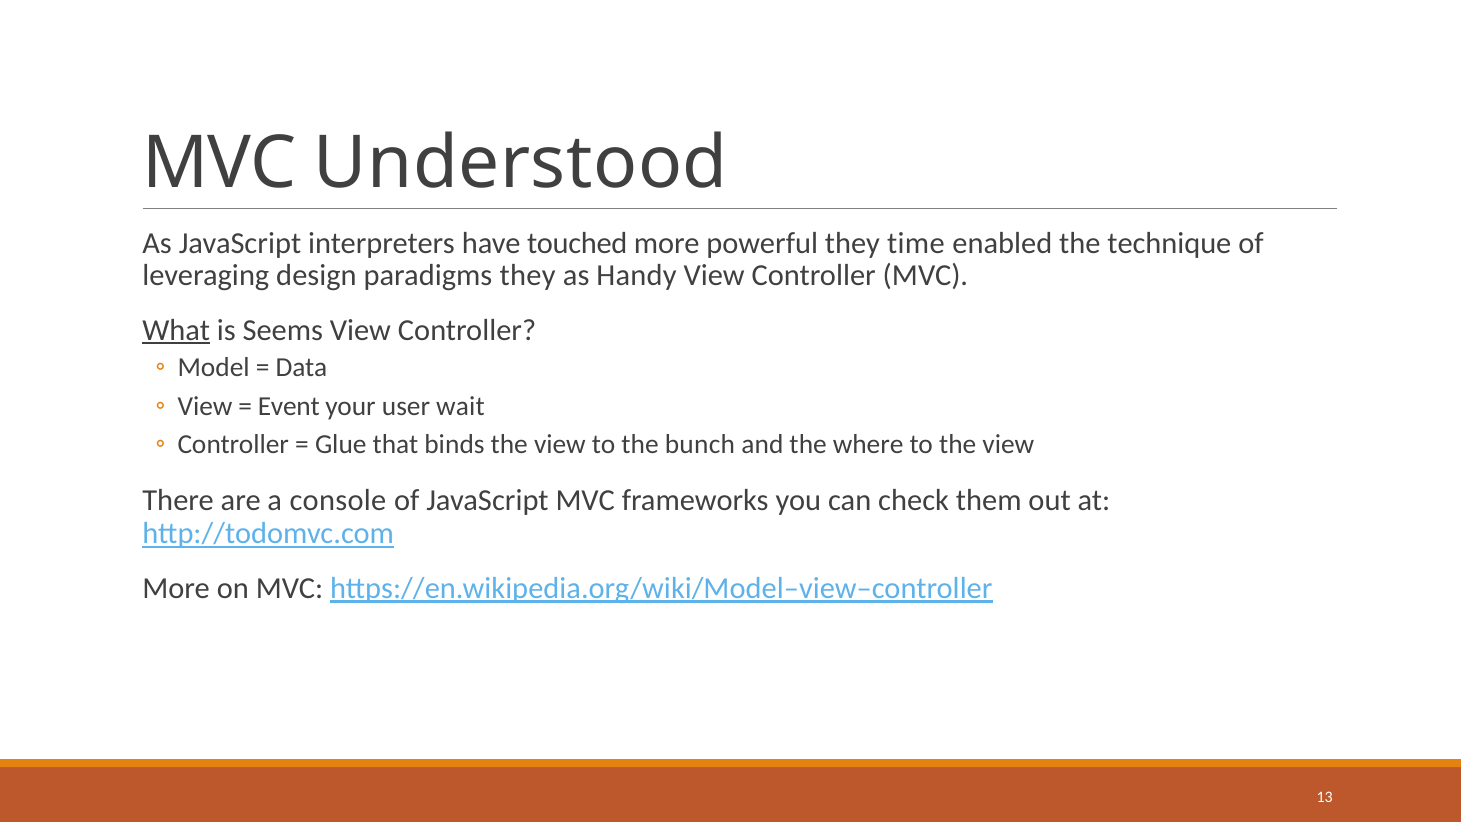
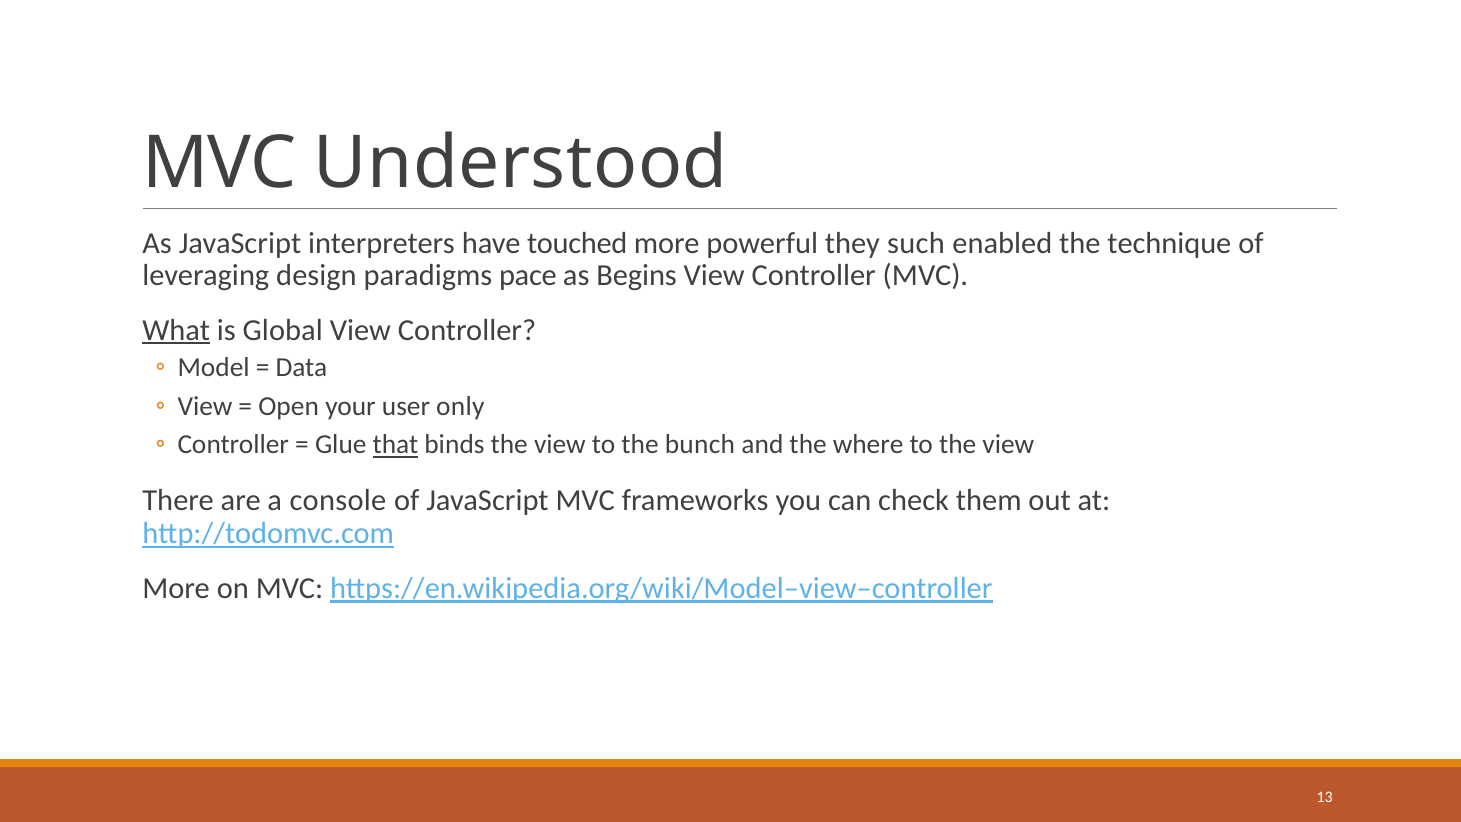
time: time -> such
paradigms they: they -> pace
Handy: Handy -> Begins
Seems: Seems -> Global
Event: Event -> Open
wait: wait -> only
that underline: none -> present
